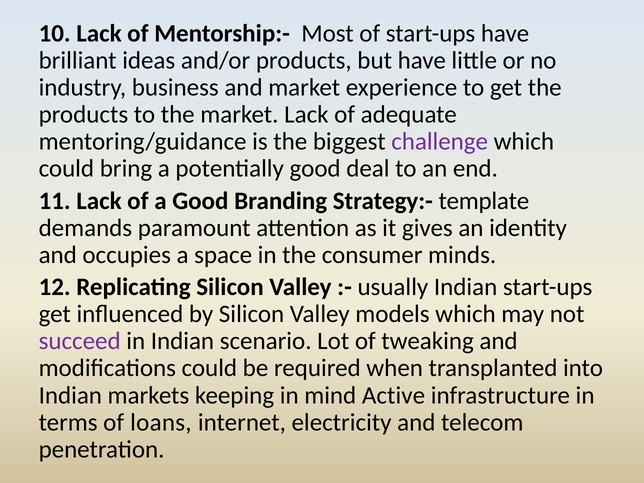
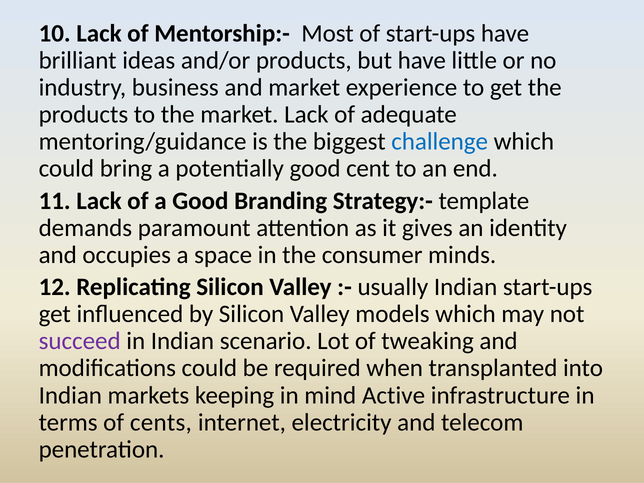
challenge colour: purple -> blue
deal: deal -> cent
loans: loans -> cents
